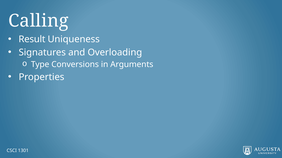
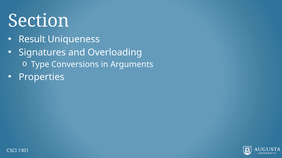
Calling: Calling -> Section
